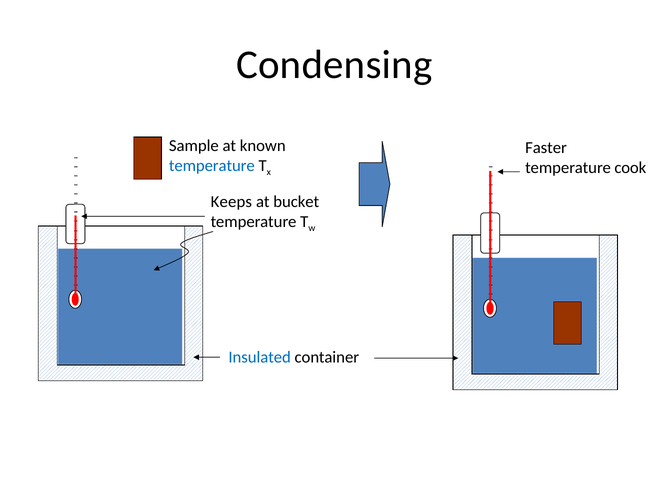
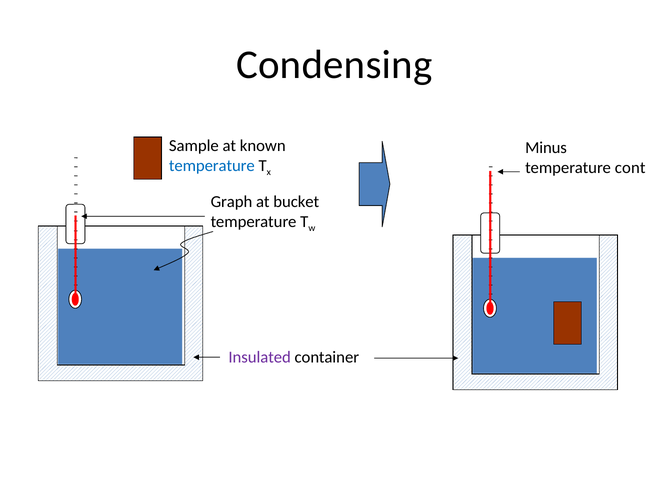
Faster: Faster -> Minus
cook: cook -> cont
Keeps: Keeps -> Graph
Insulated colour: blue -> purple
